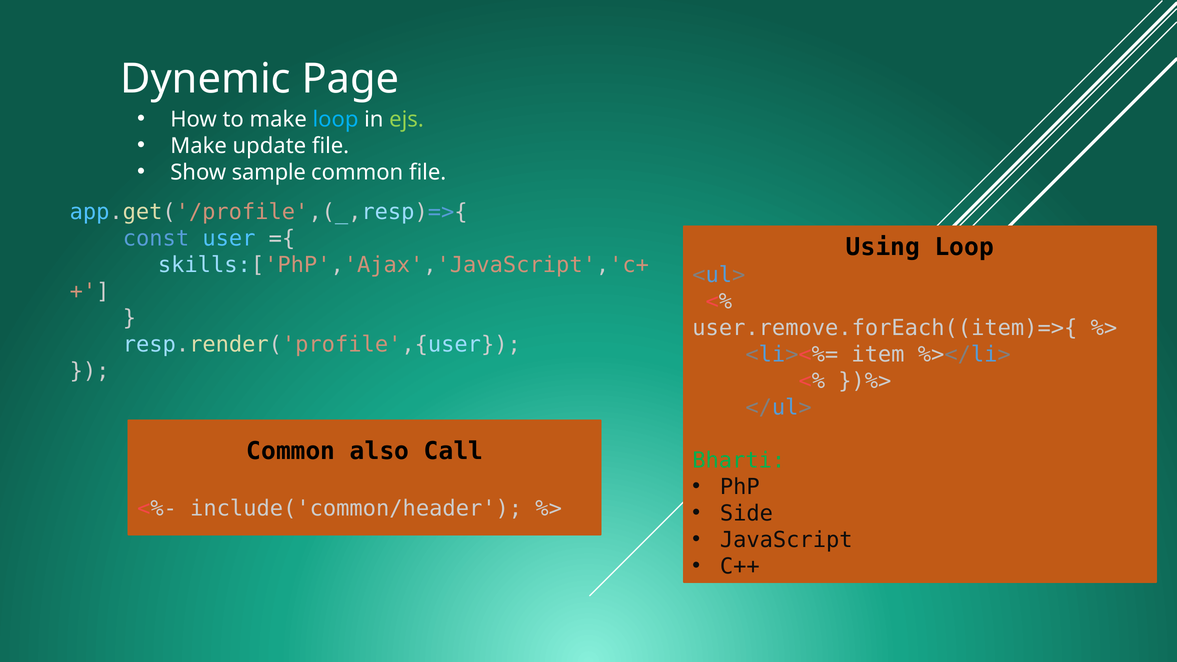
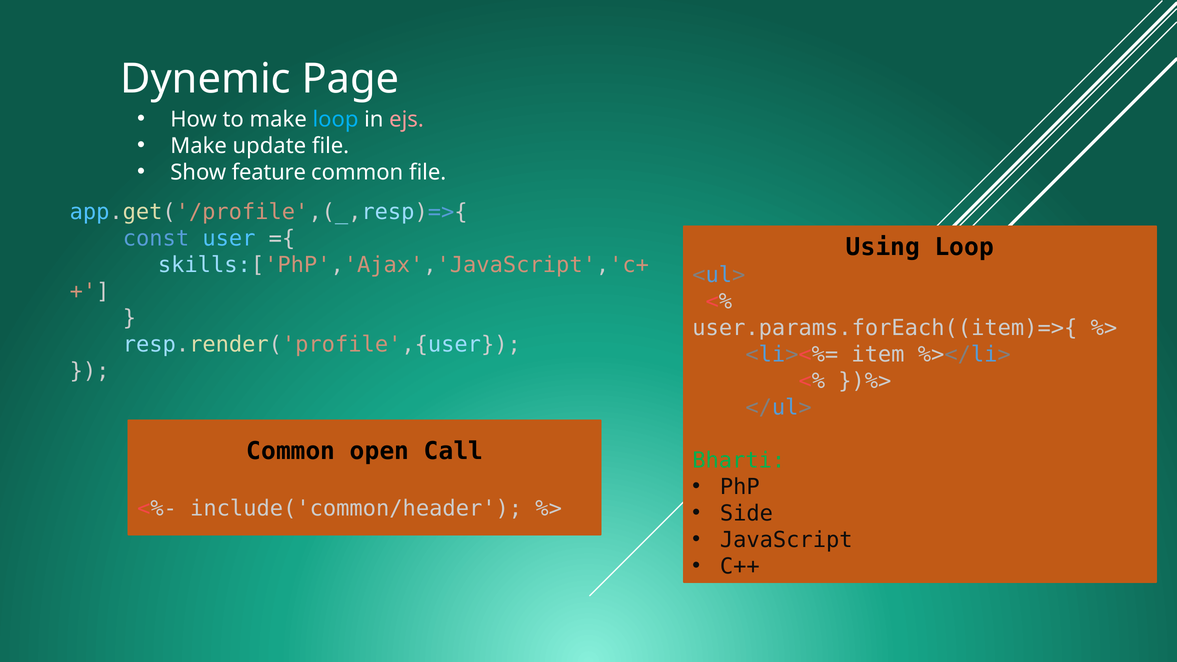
ejs colour: light green -> pink
sample: sample -> feature
user.remove.forEach((item)=>{: user.remove.forEach((item)=>{ -> user.params.forEach((item)=>{
also: also -> open
